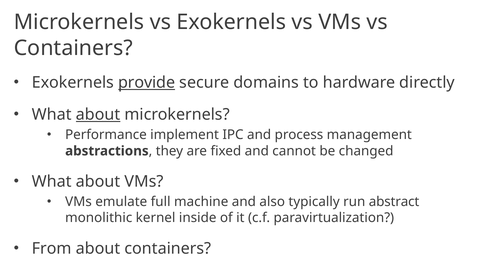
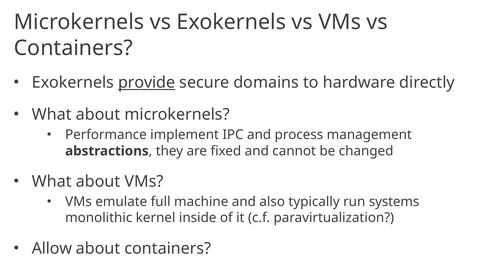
about at (98, 115) underline: present -> none
abstract: abstract -> systems
From: From -> Allow
